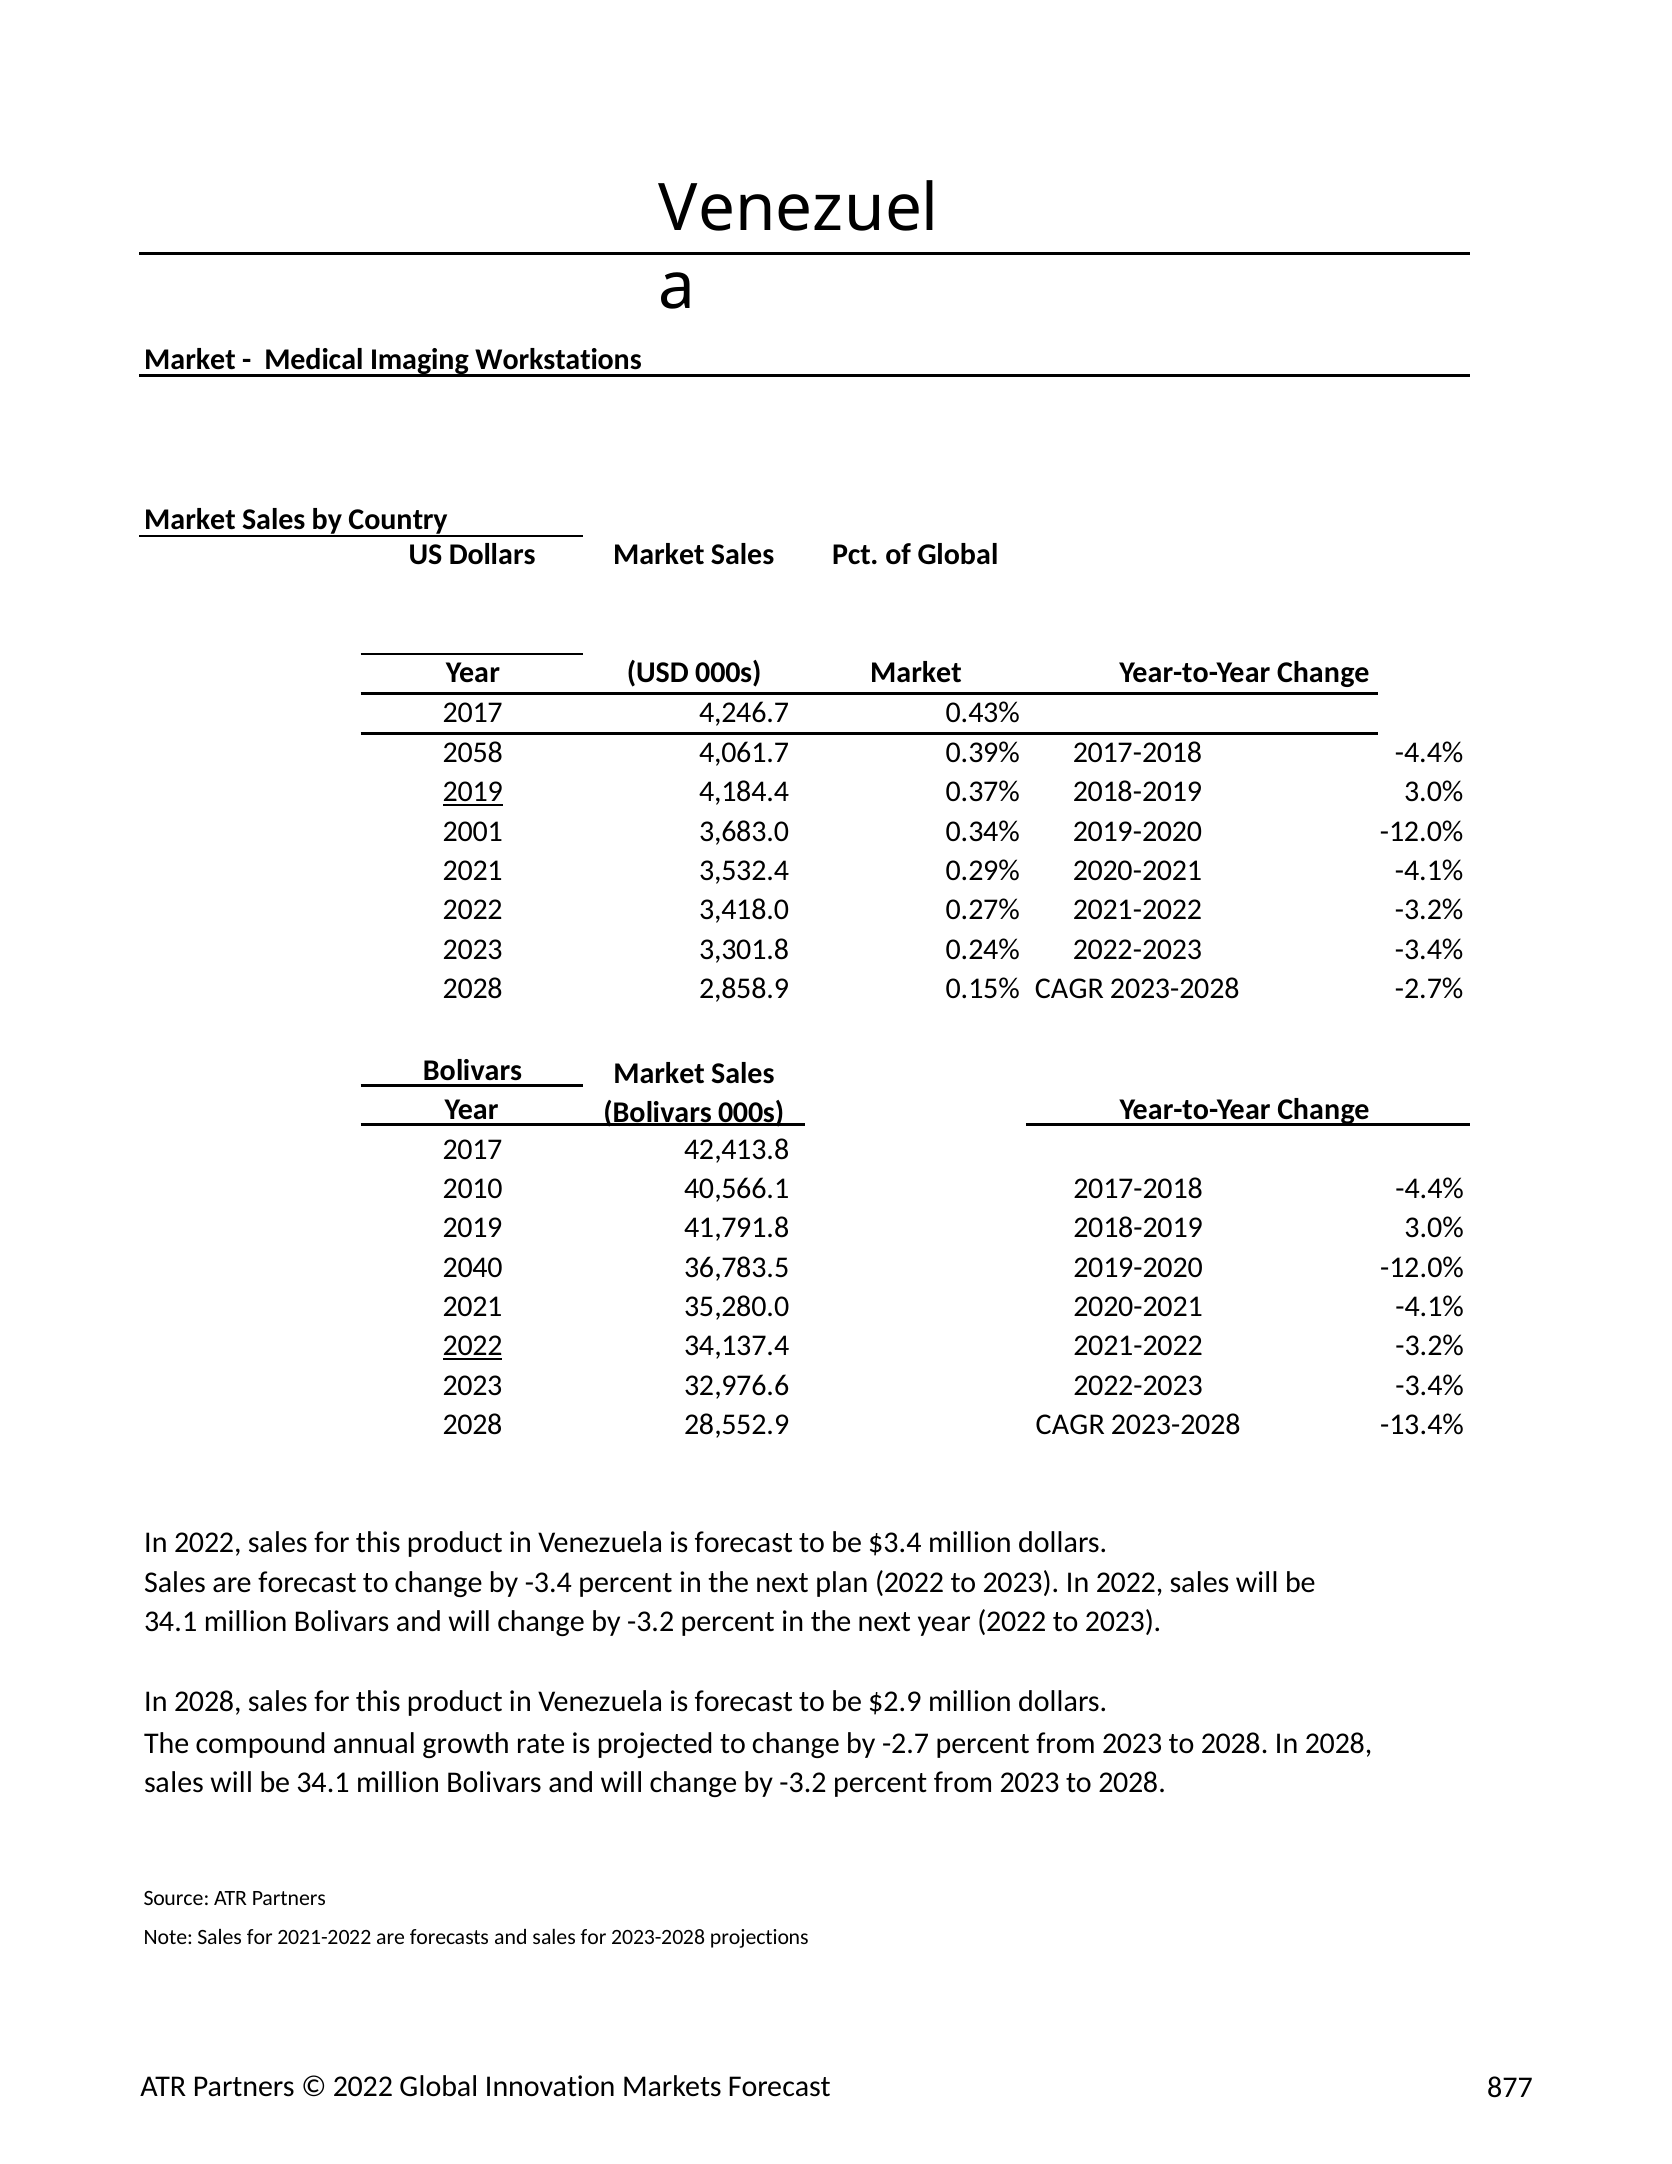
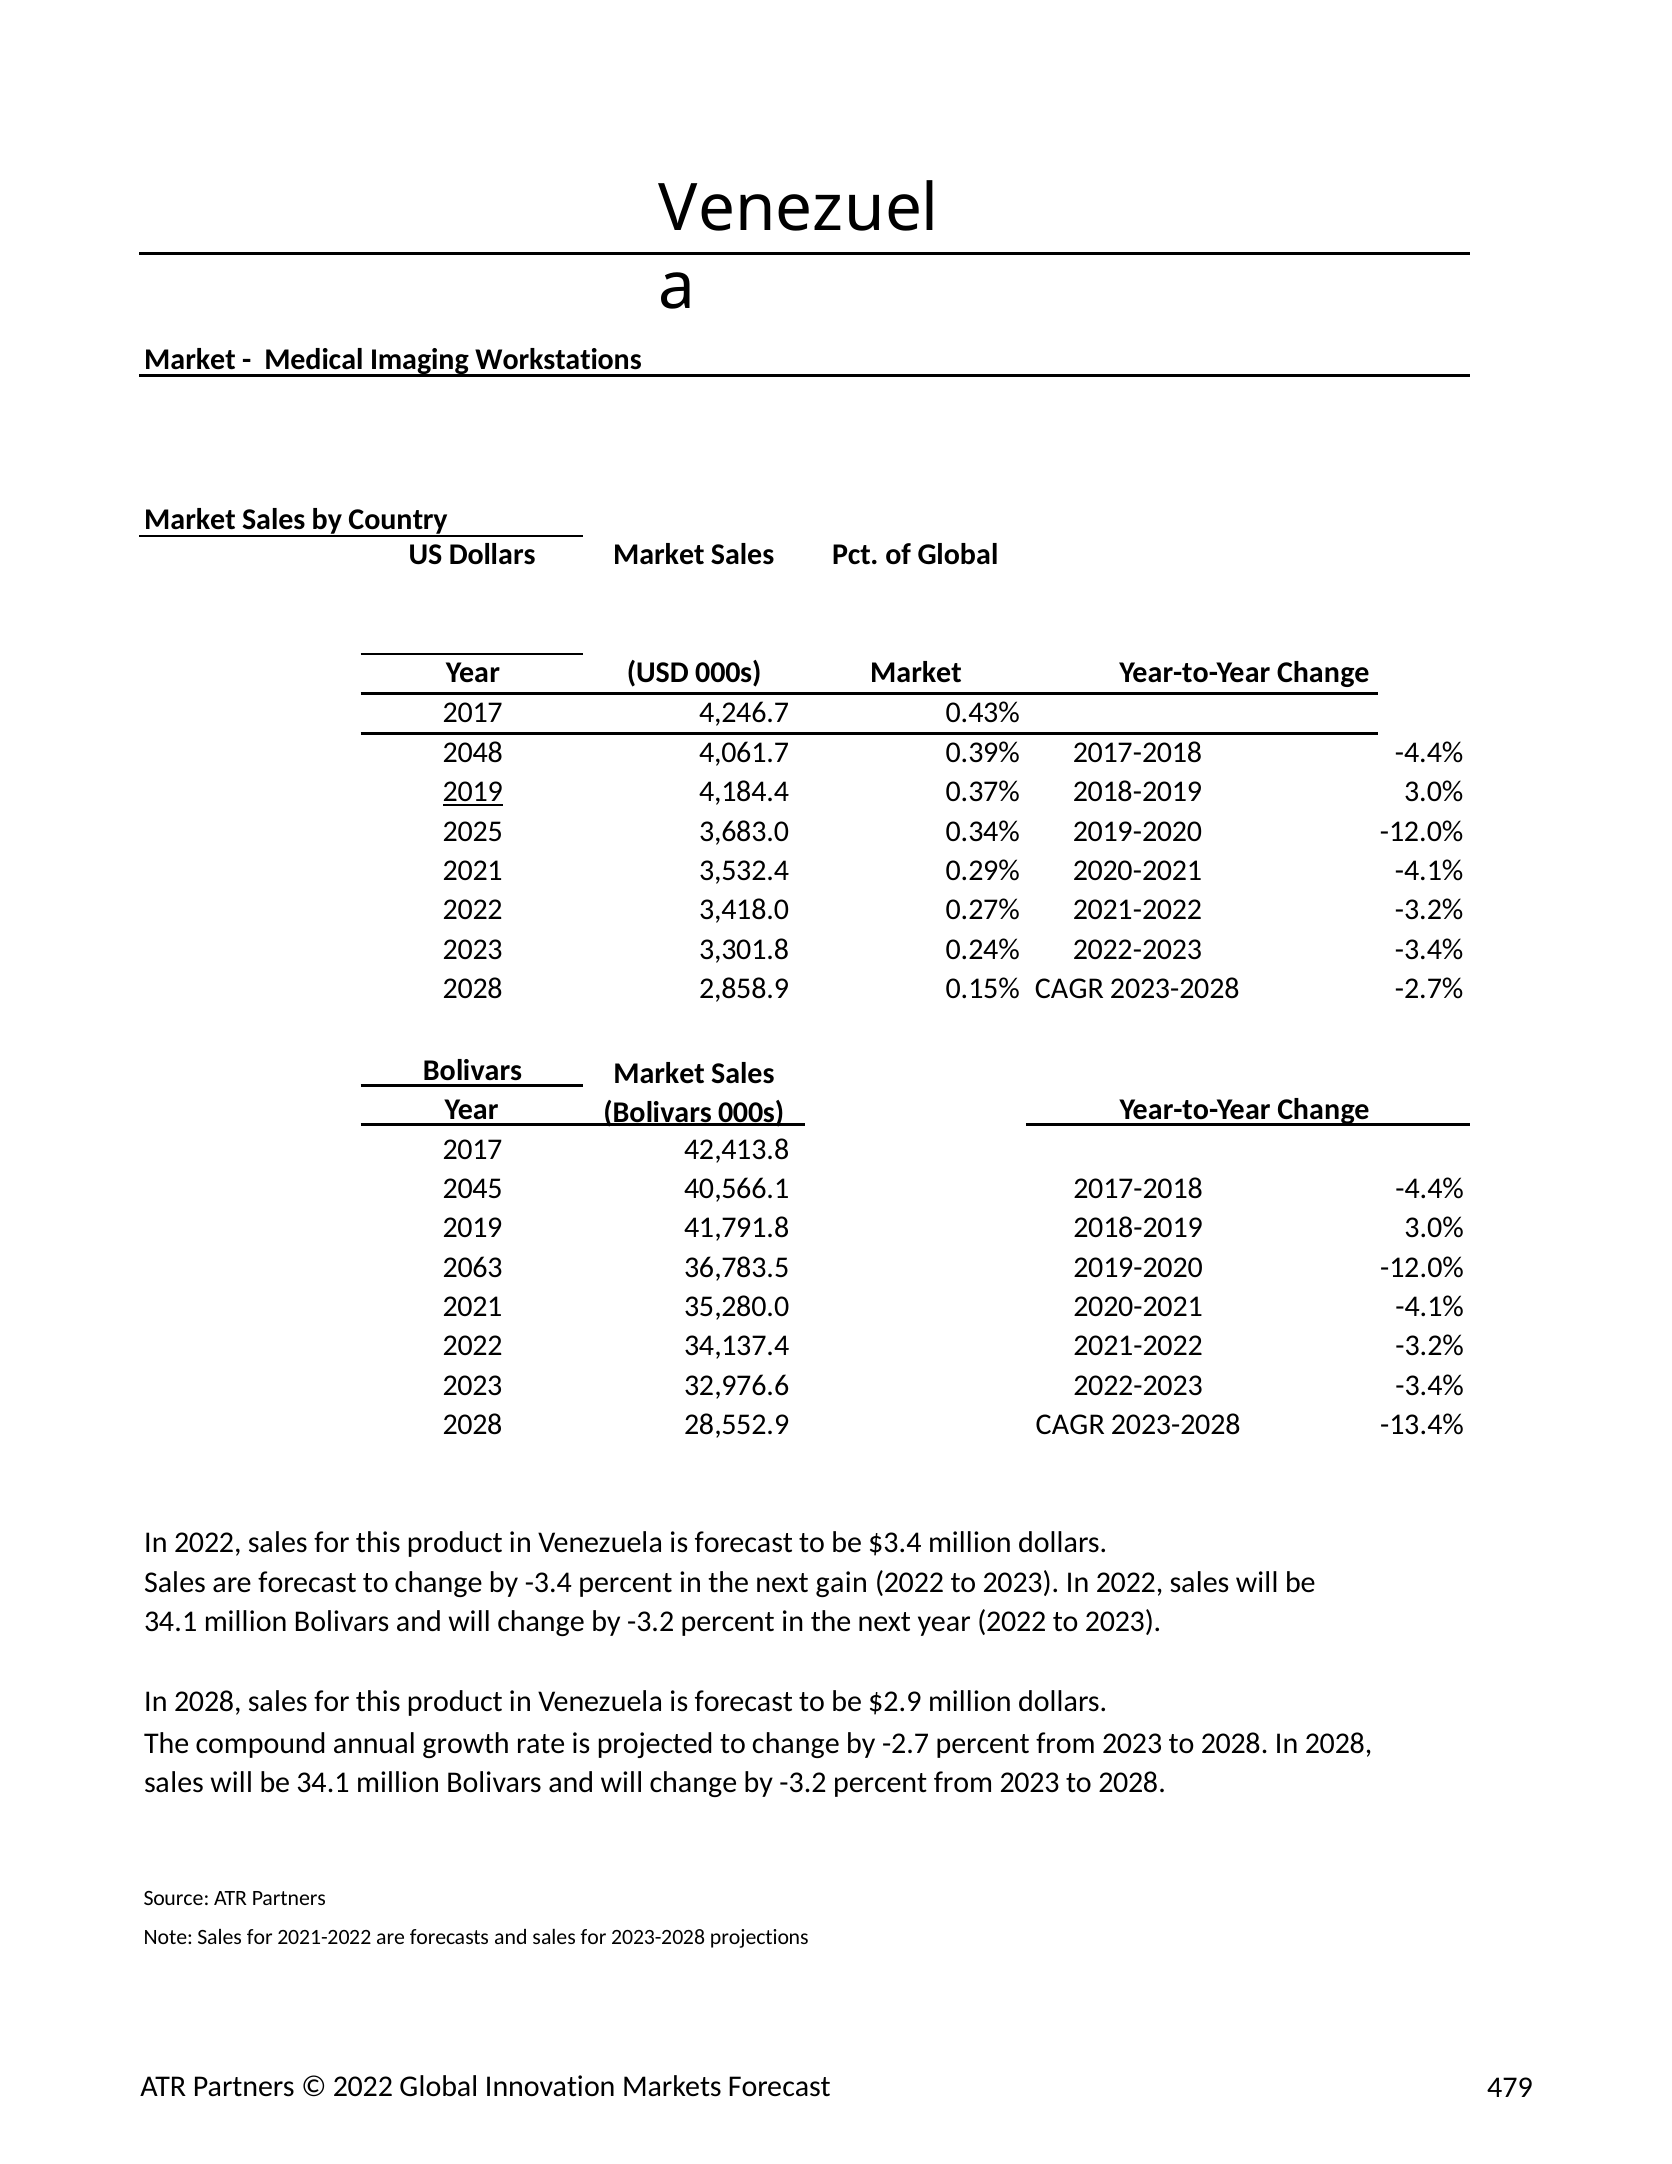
2058: 2058 -> 2048
2001: 2001 -> 2025
2010: 2010 -> 2045
2040: 2040 -> 2063
2022 at (473, 1346) underline: present -> none
plan: plan -> gain
877: 877 -> 479
